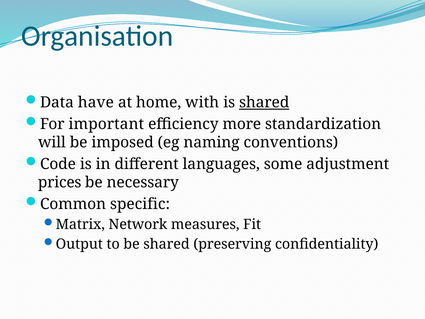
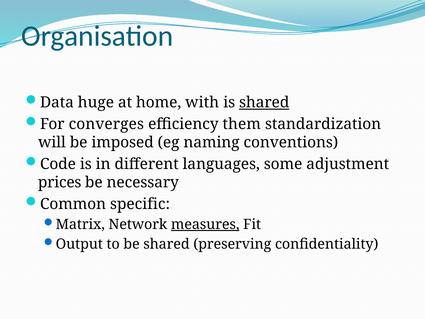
have: have -> huge
important: important -> converges
more: more -> them
measures underline: none -> present
